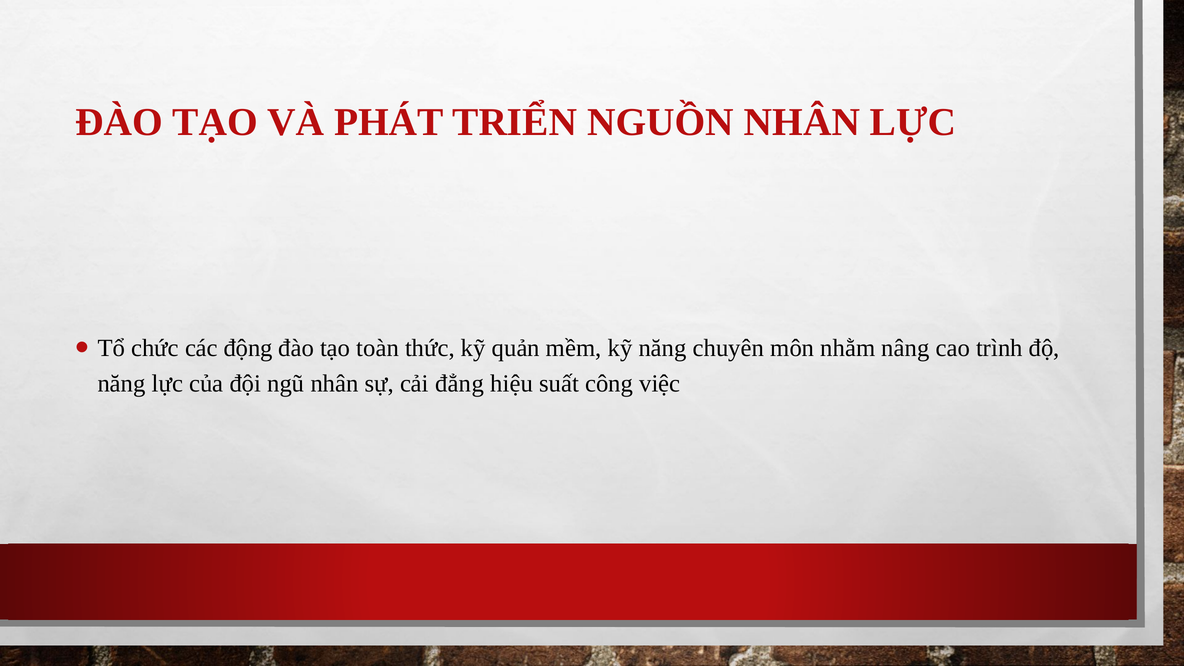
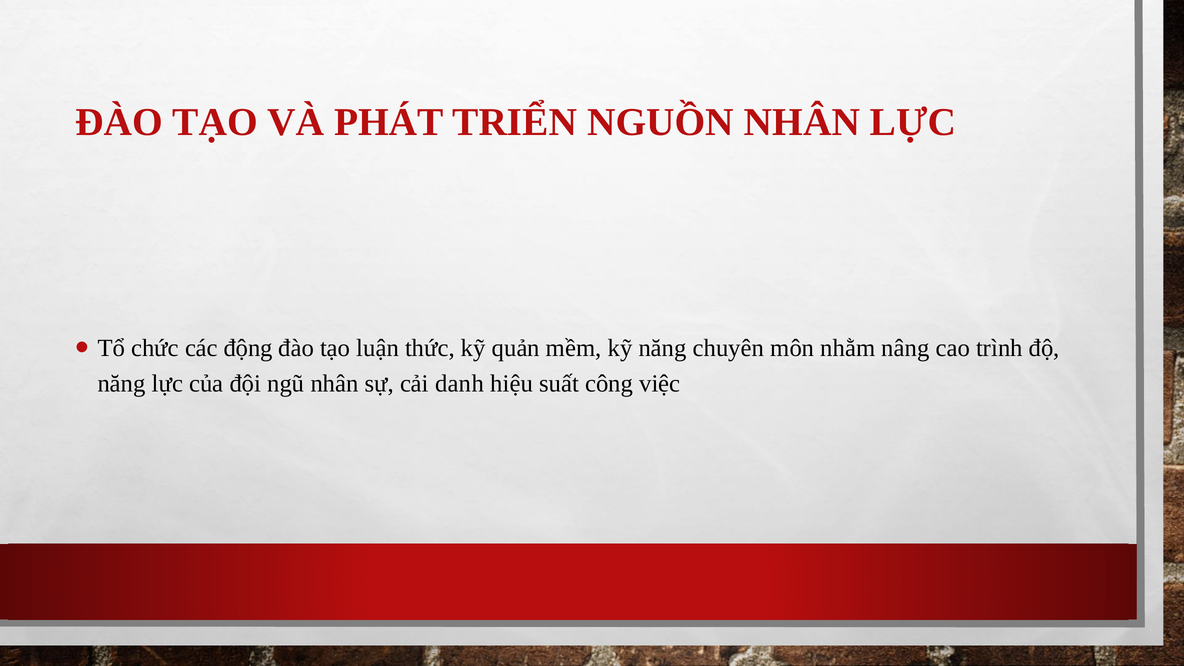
toàn: toàn -> luận
đẳng: đẳng -> danh
